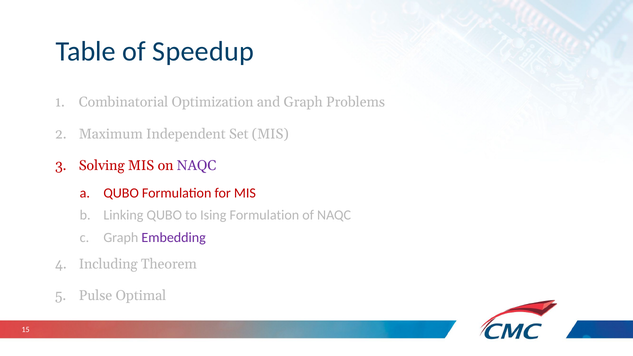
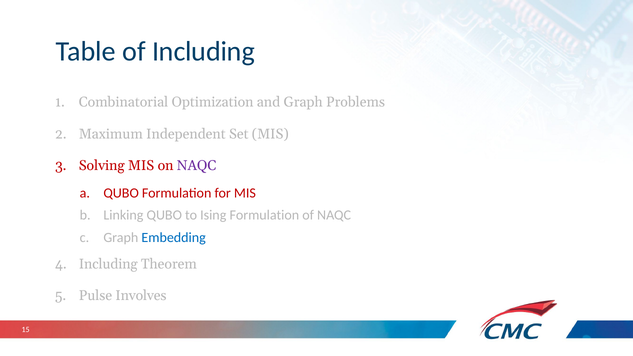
of Speedup: Speedup -> Including
Embedding colour: purple -> blue
Optimal: Optimal -> Involves
